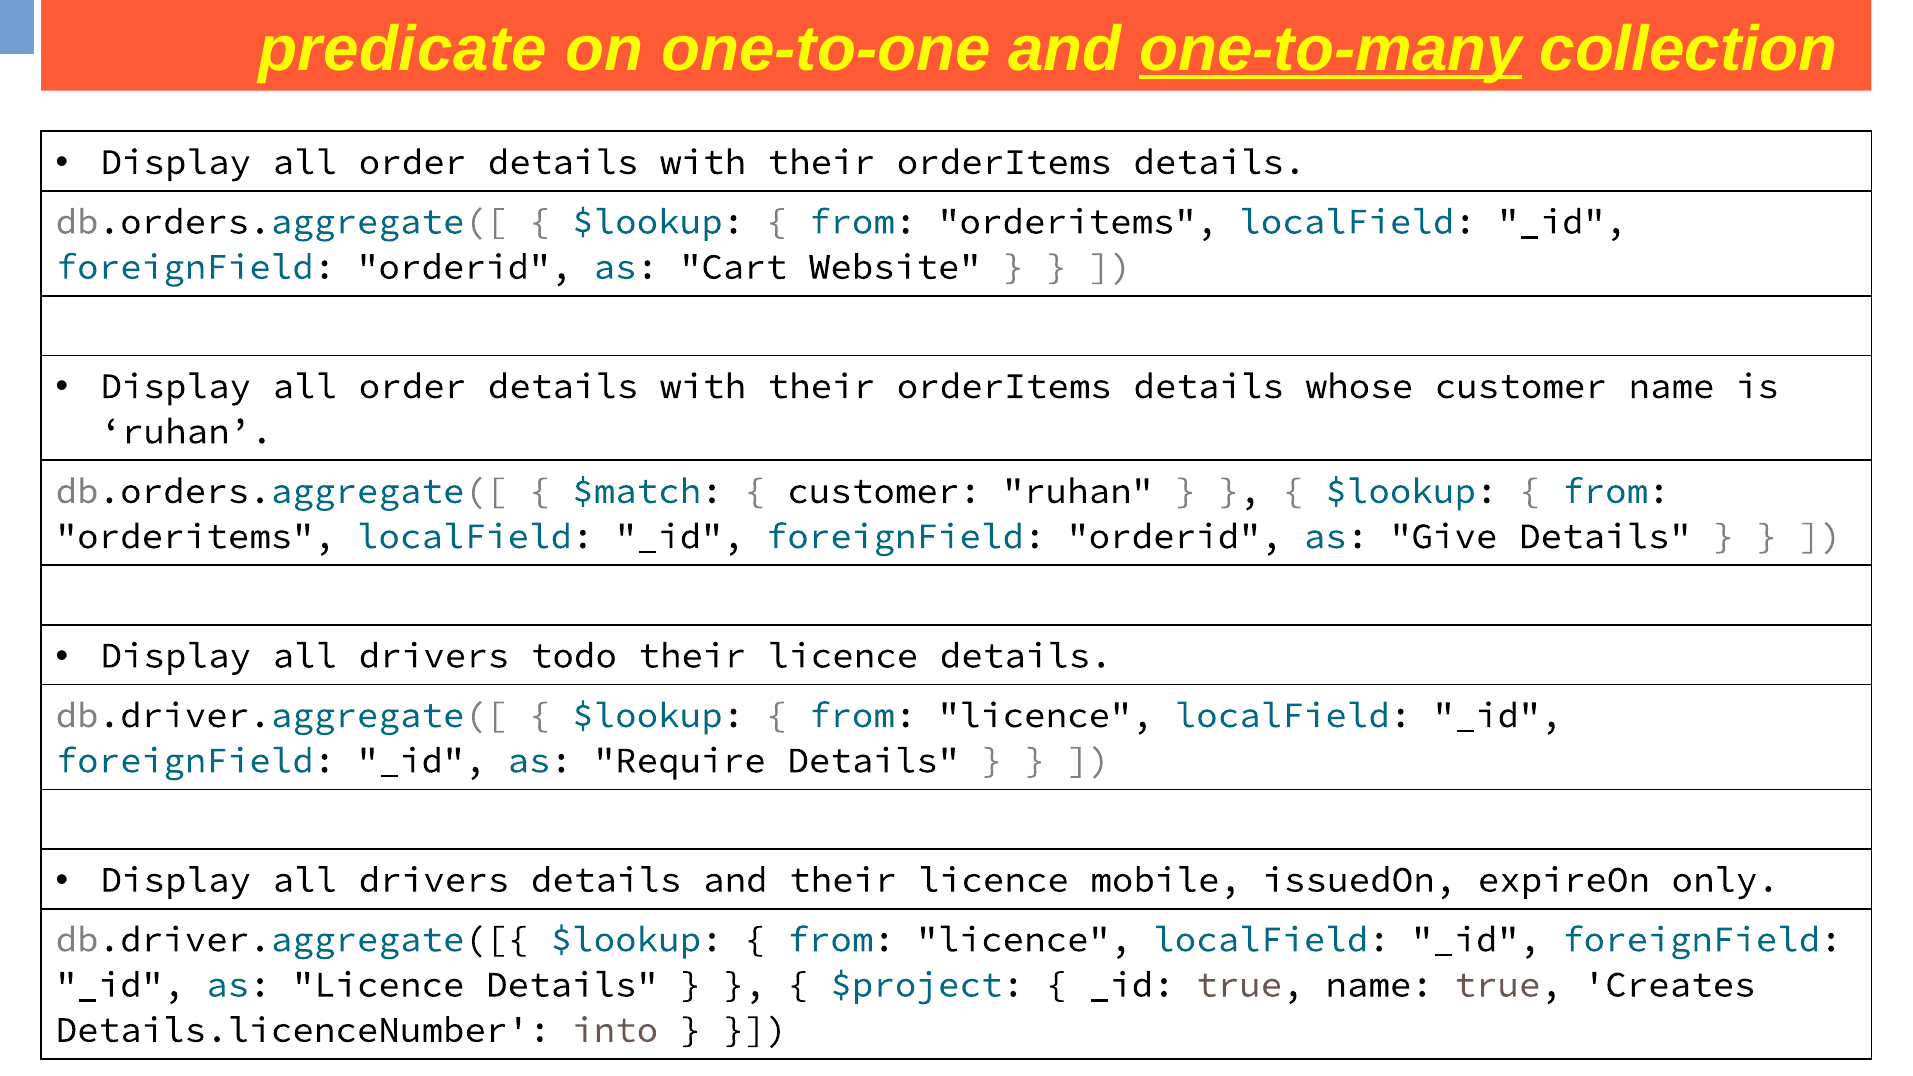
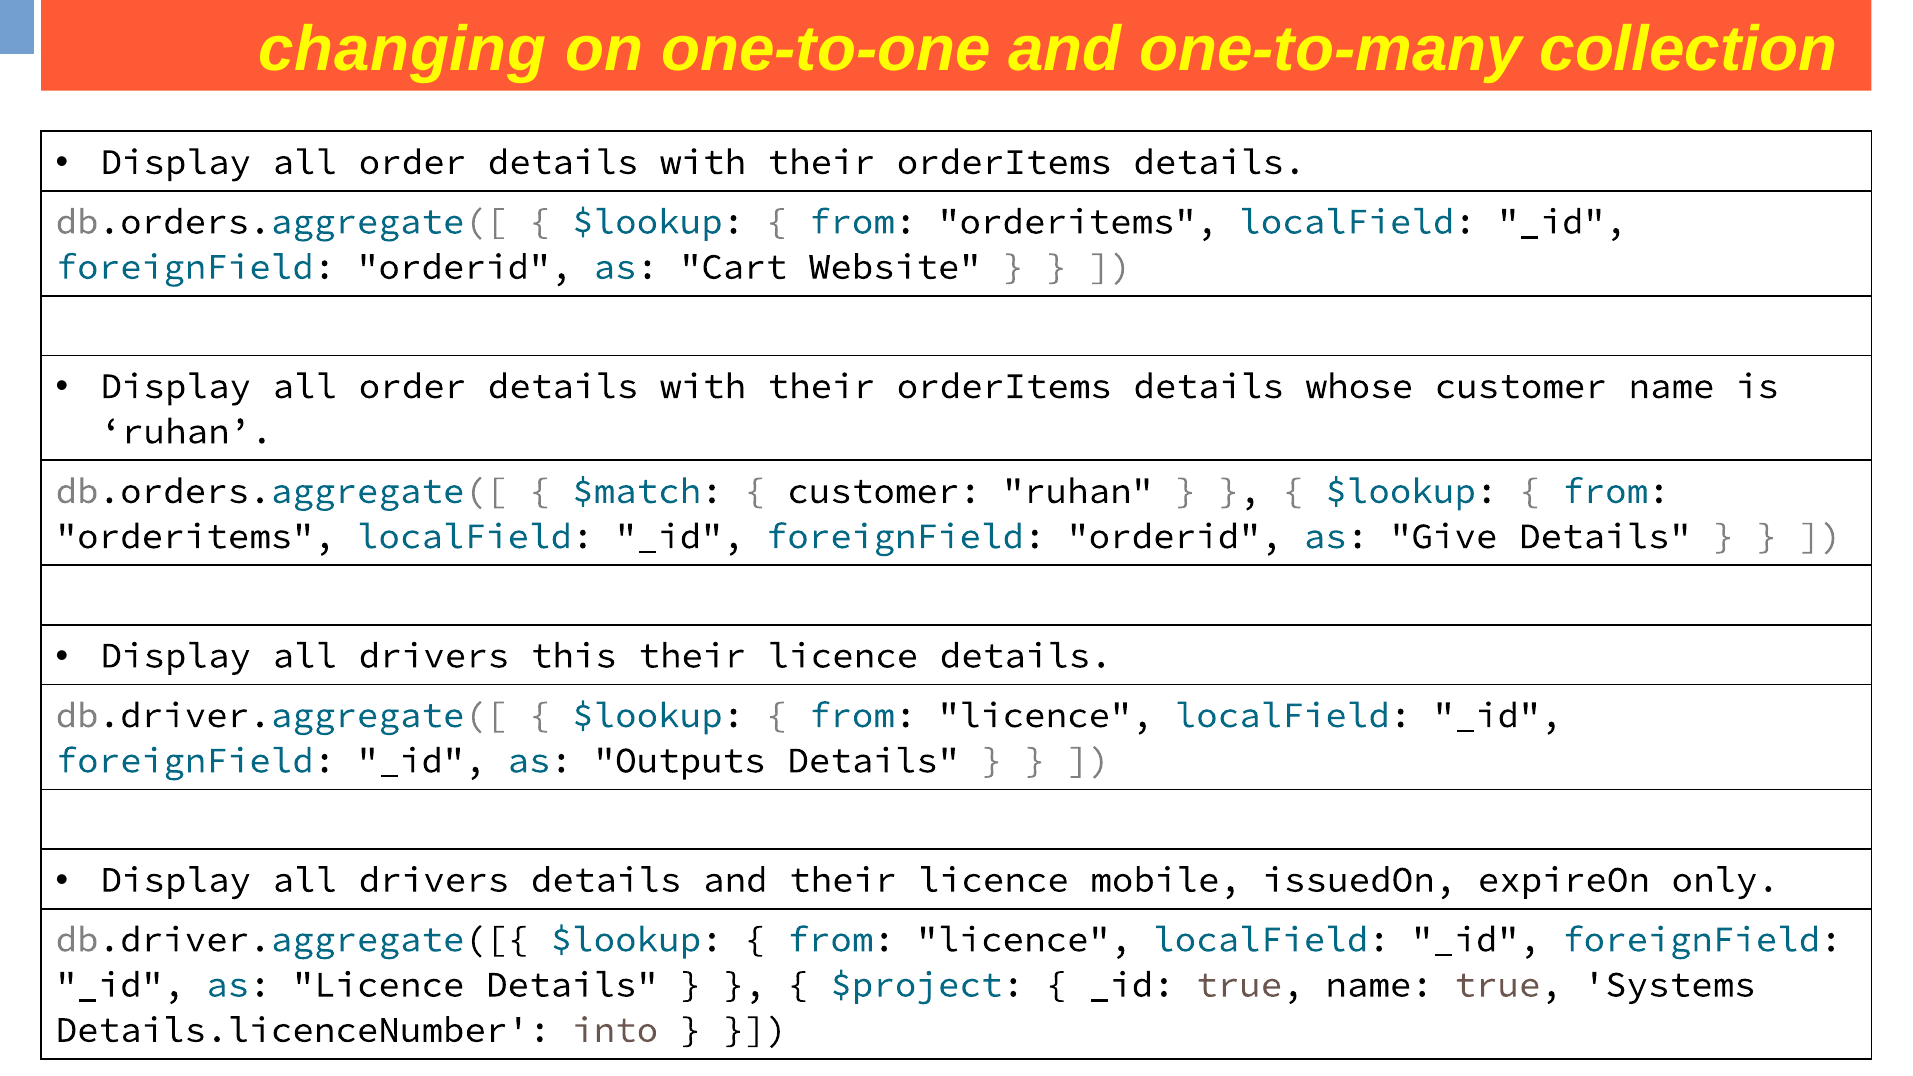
predicate: predicate -> changing
one-to-many underline: present -> none
todo: todo -> this
Require: Require -> Outputs
Creates: Creates -> Systems
